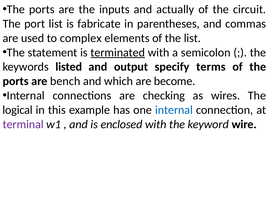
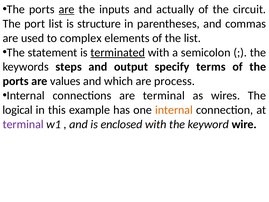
are at (67, 9) underline: none -> present
fabricate: fabricate -> structure
listed: listed -> steps
bench: bench -> values
become: become -> process
are checking: checking -> terminal
internal at (174, 110) colour: blue -> orange
